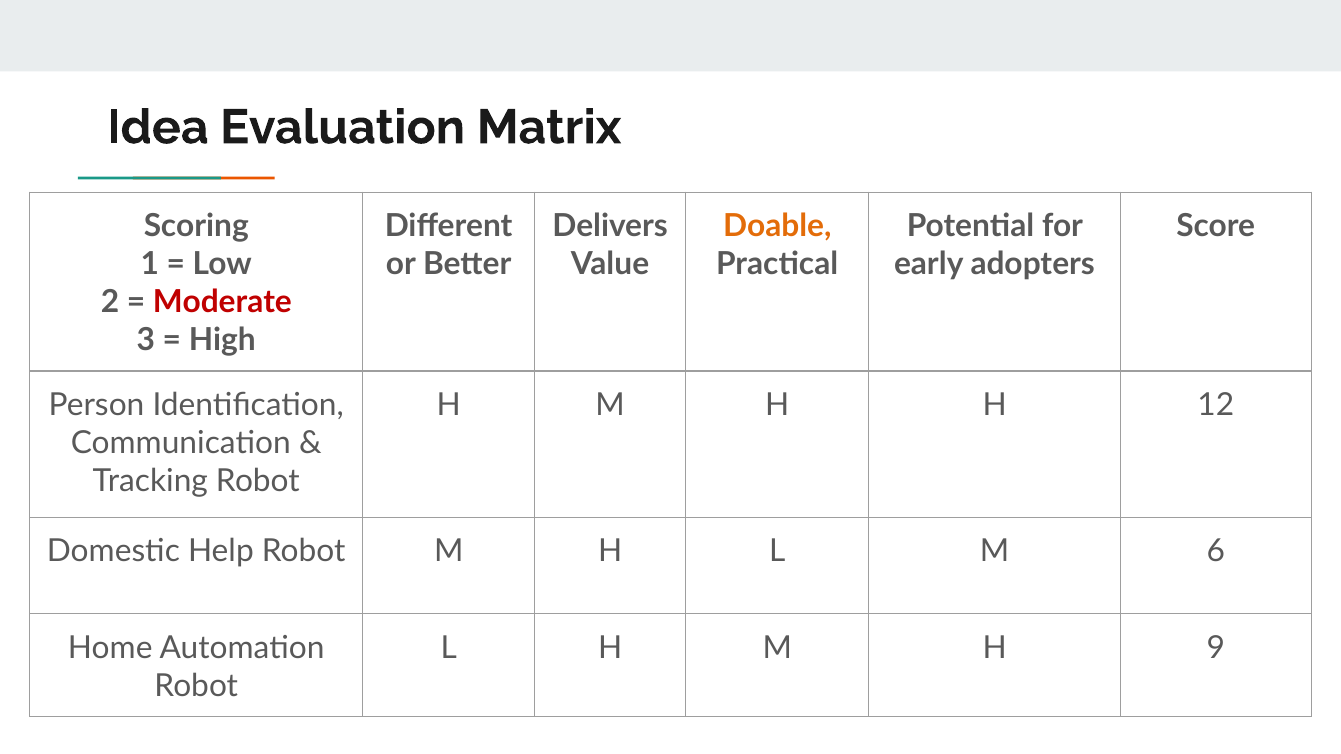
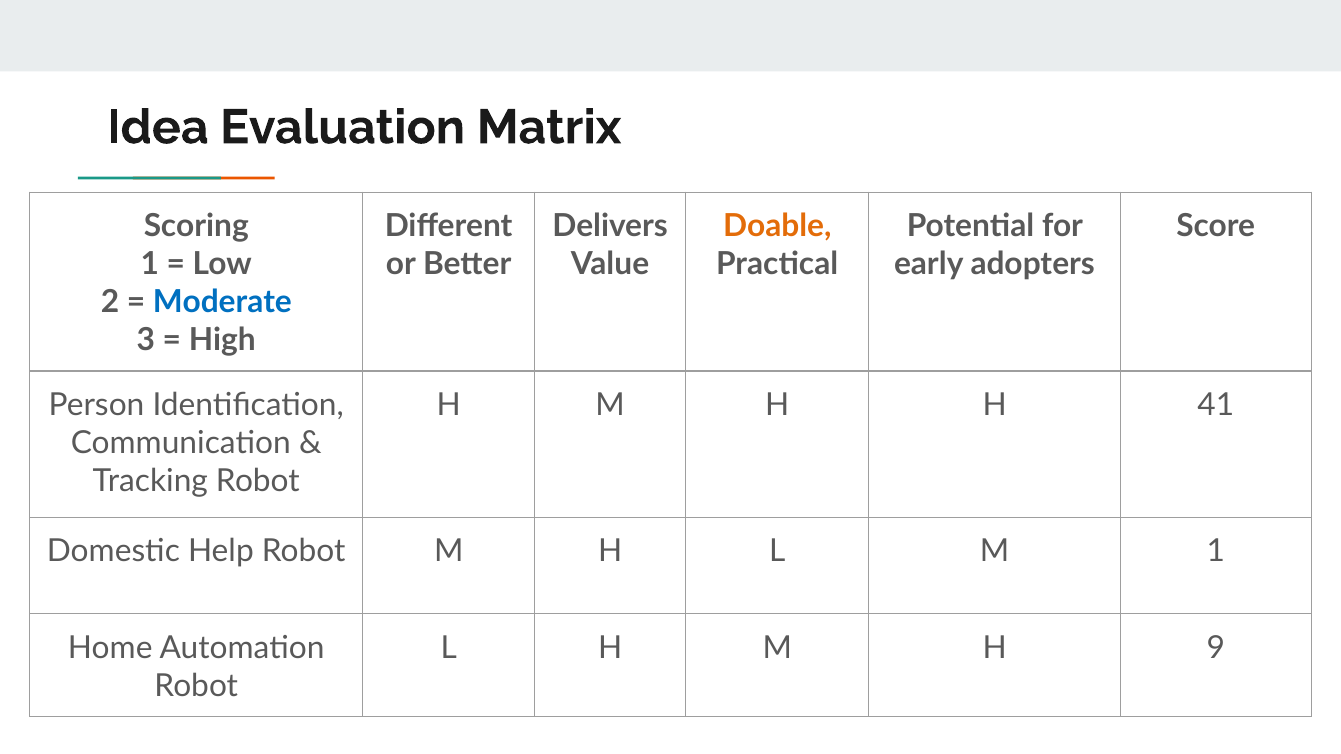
Moderate colour: red -> blue
12: 12 -> 41
M 6: 6 -> 1
